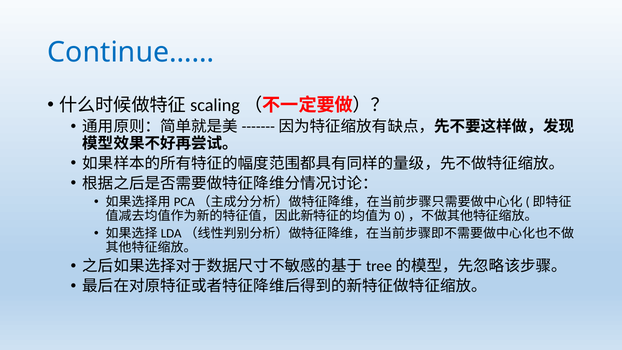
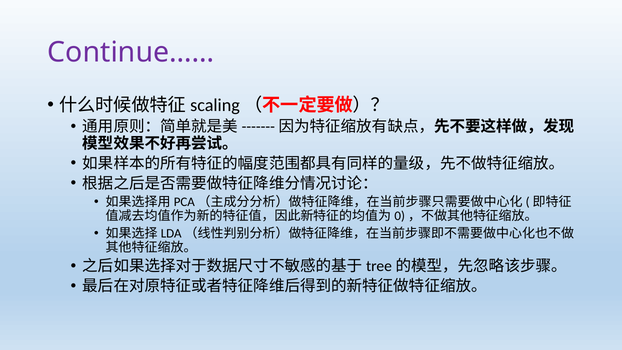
Continue…… colour: blue -> purple
